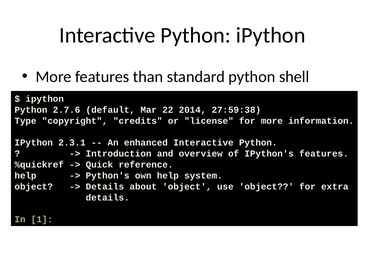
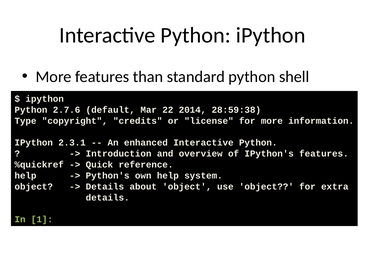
27:59:38: 27:59:38 -> 28:59:38
